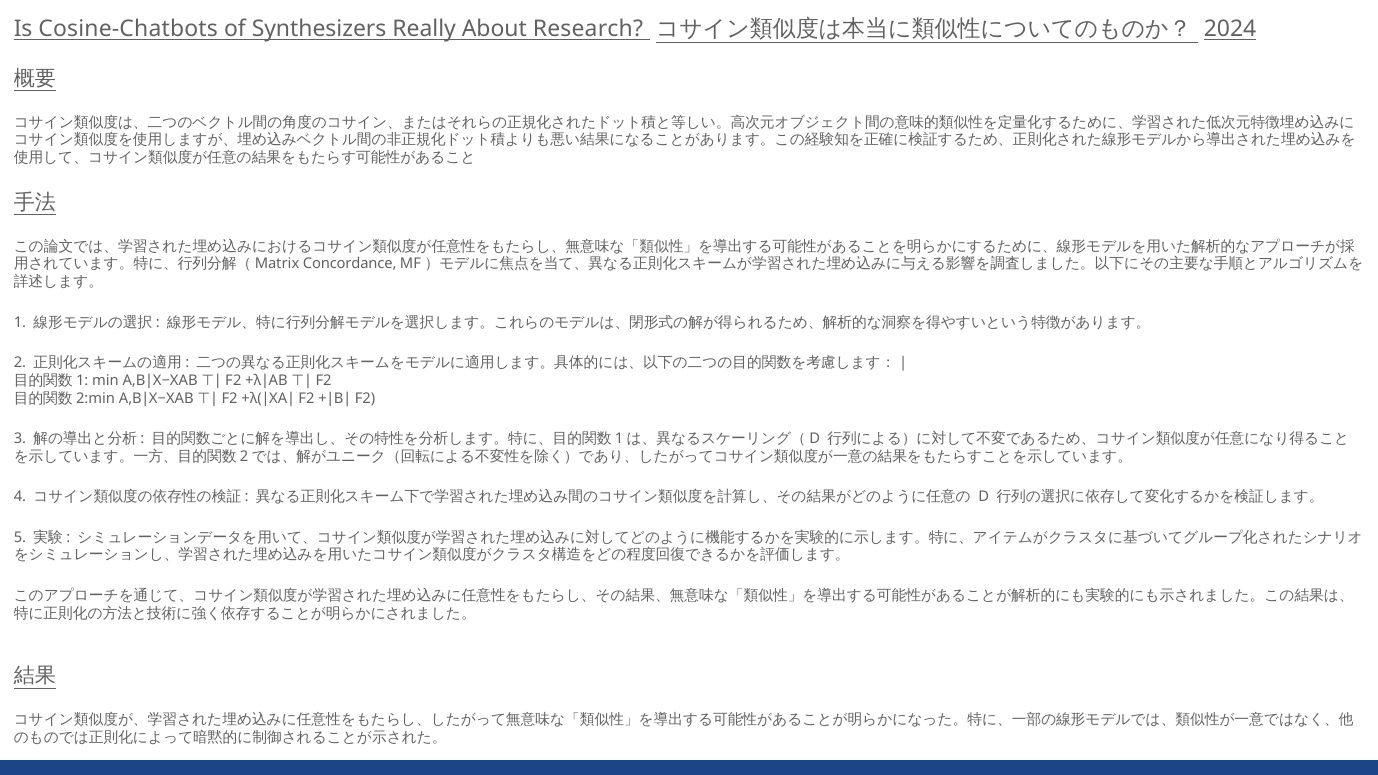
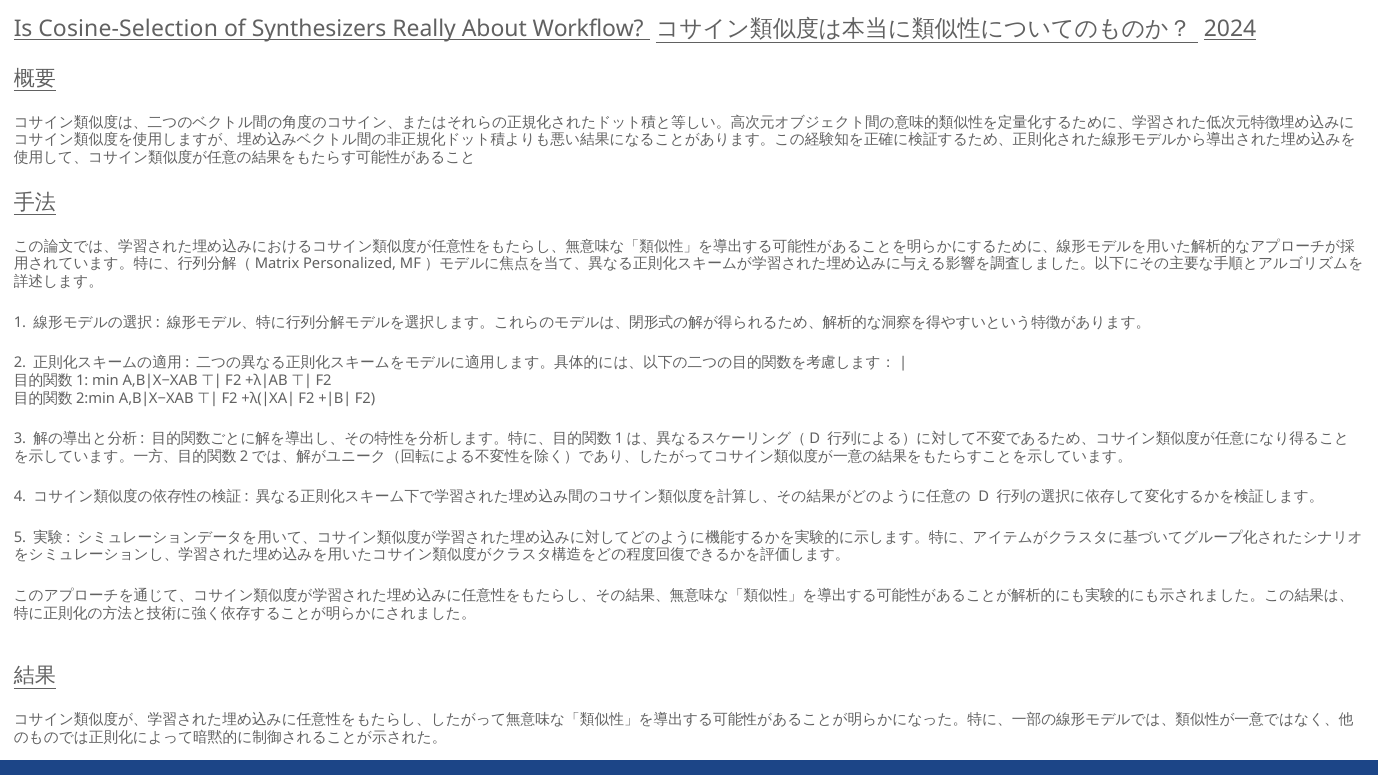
Cosine-Chatbots: Cosine-Chatbots -> Cosine-Selection
Research: Research -> Workflow
Concordance: Concordance -> Personalized
